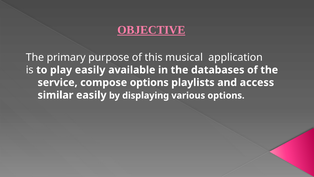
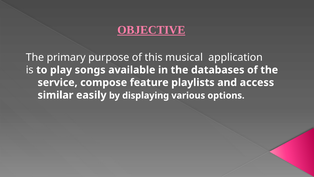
play easily: easily -> songs
compose options: options -> feature
